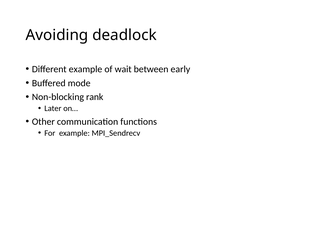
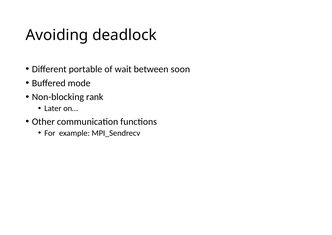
Different example: example -> portable
early: early -> soon
